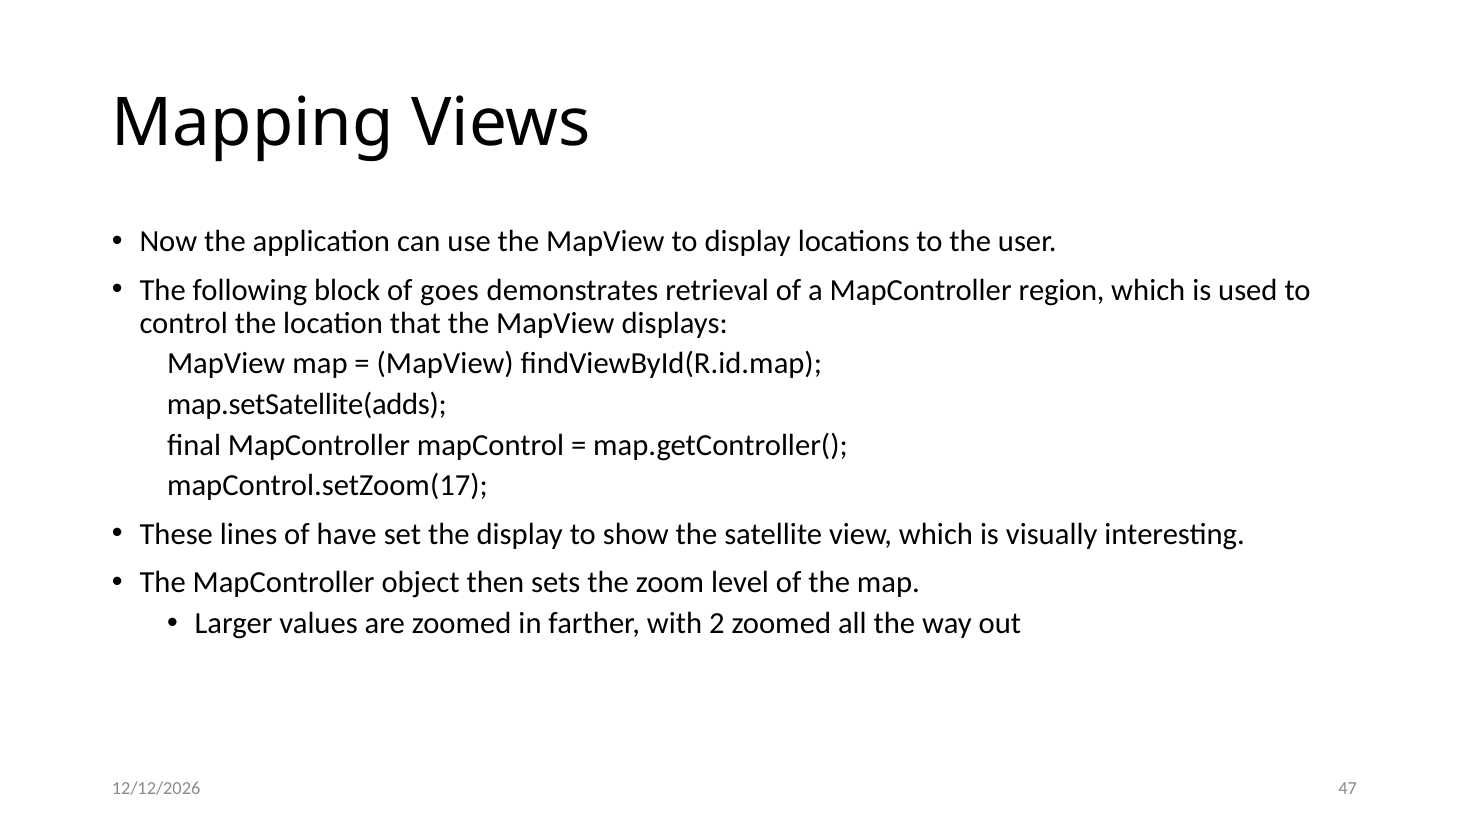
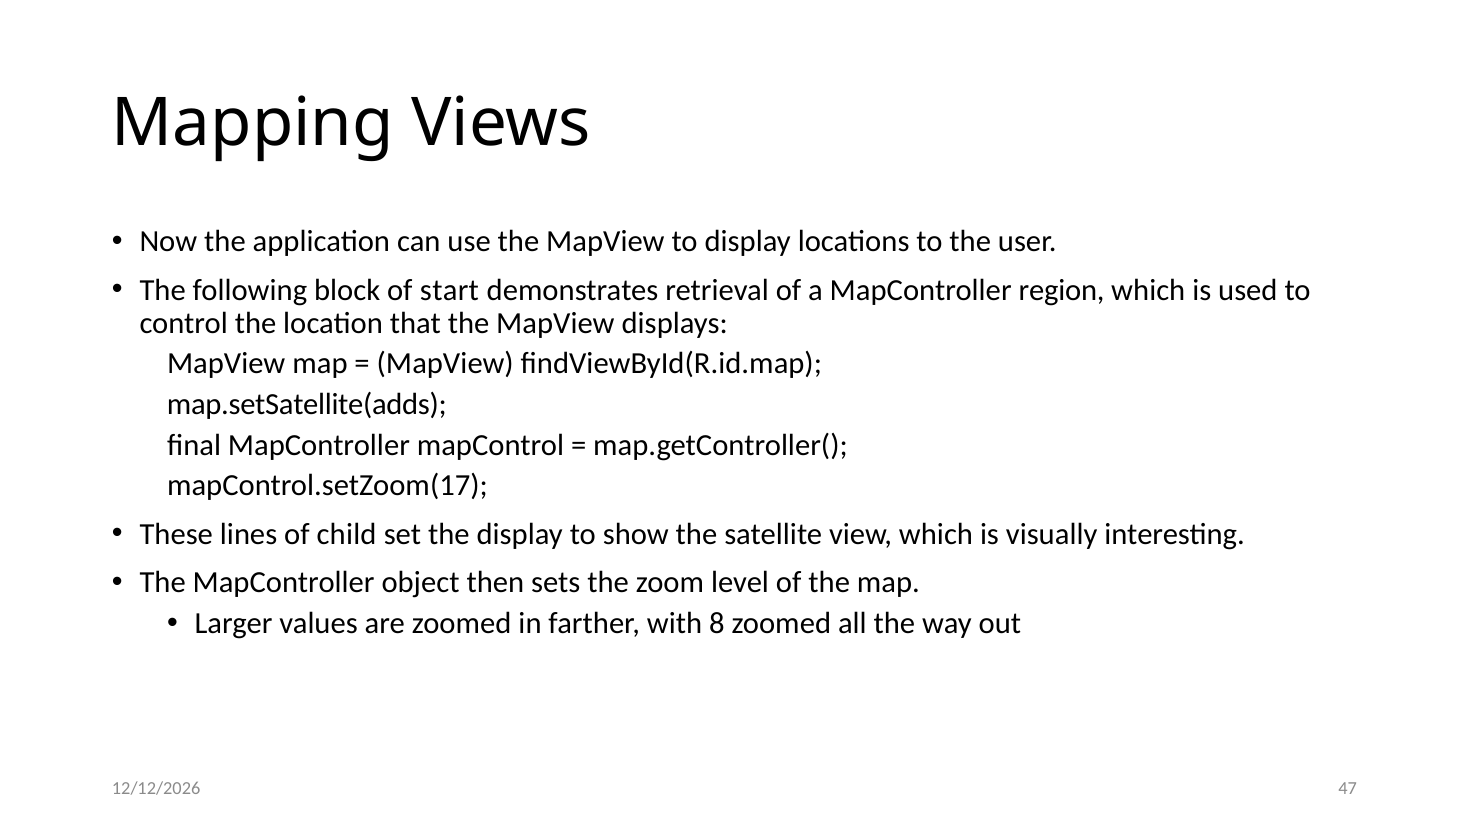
goes: goes -> start
have: have -> child
2: 2 -> 8
